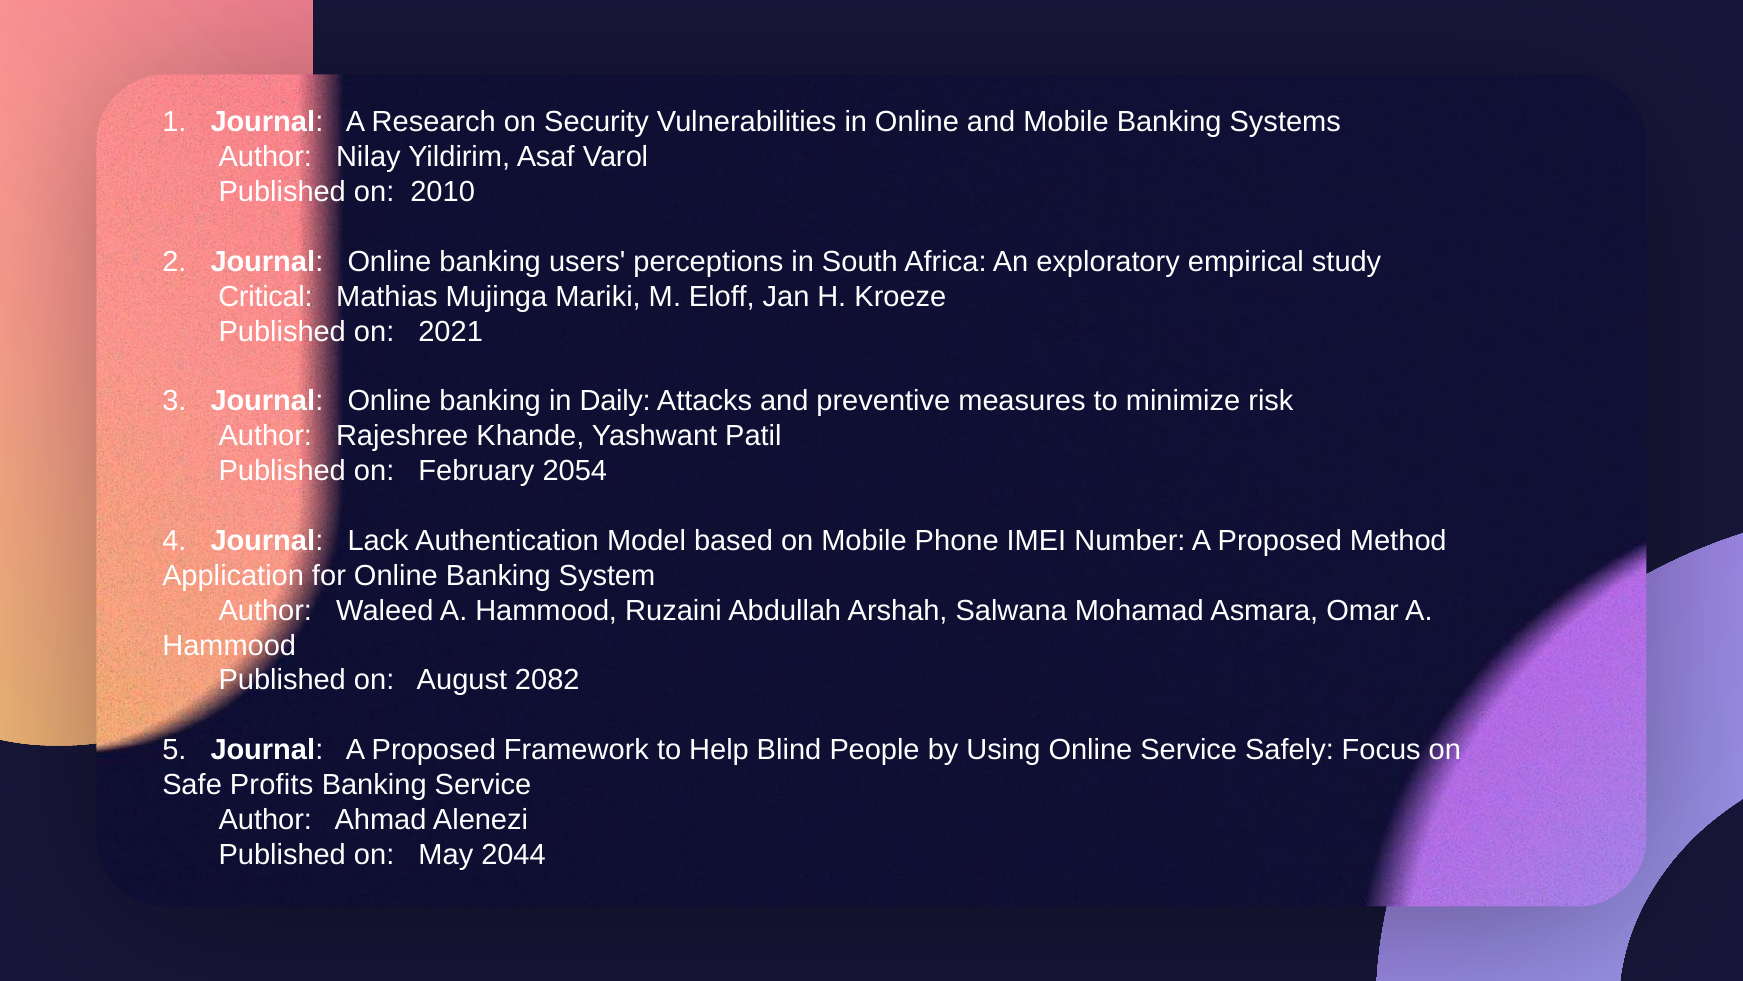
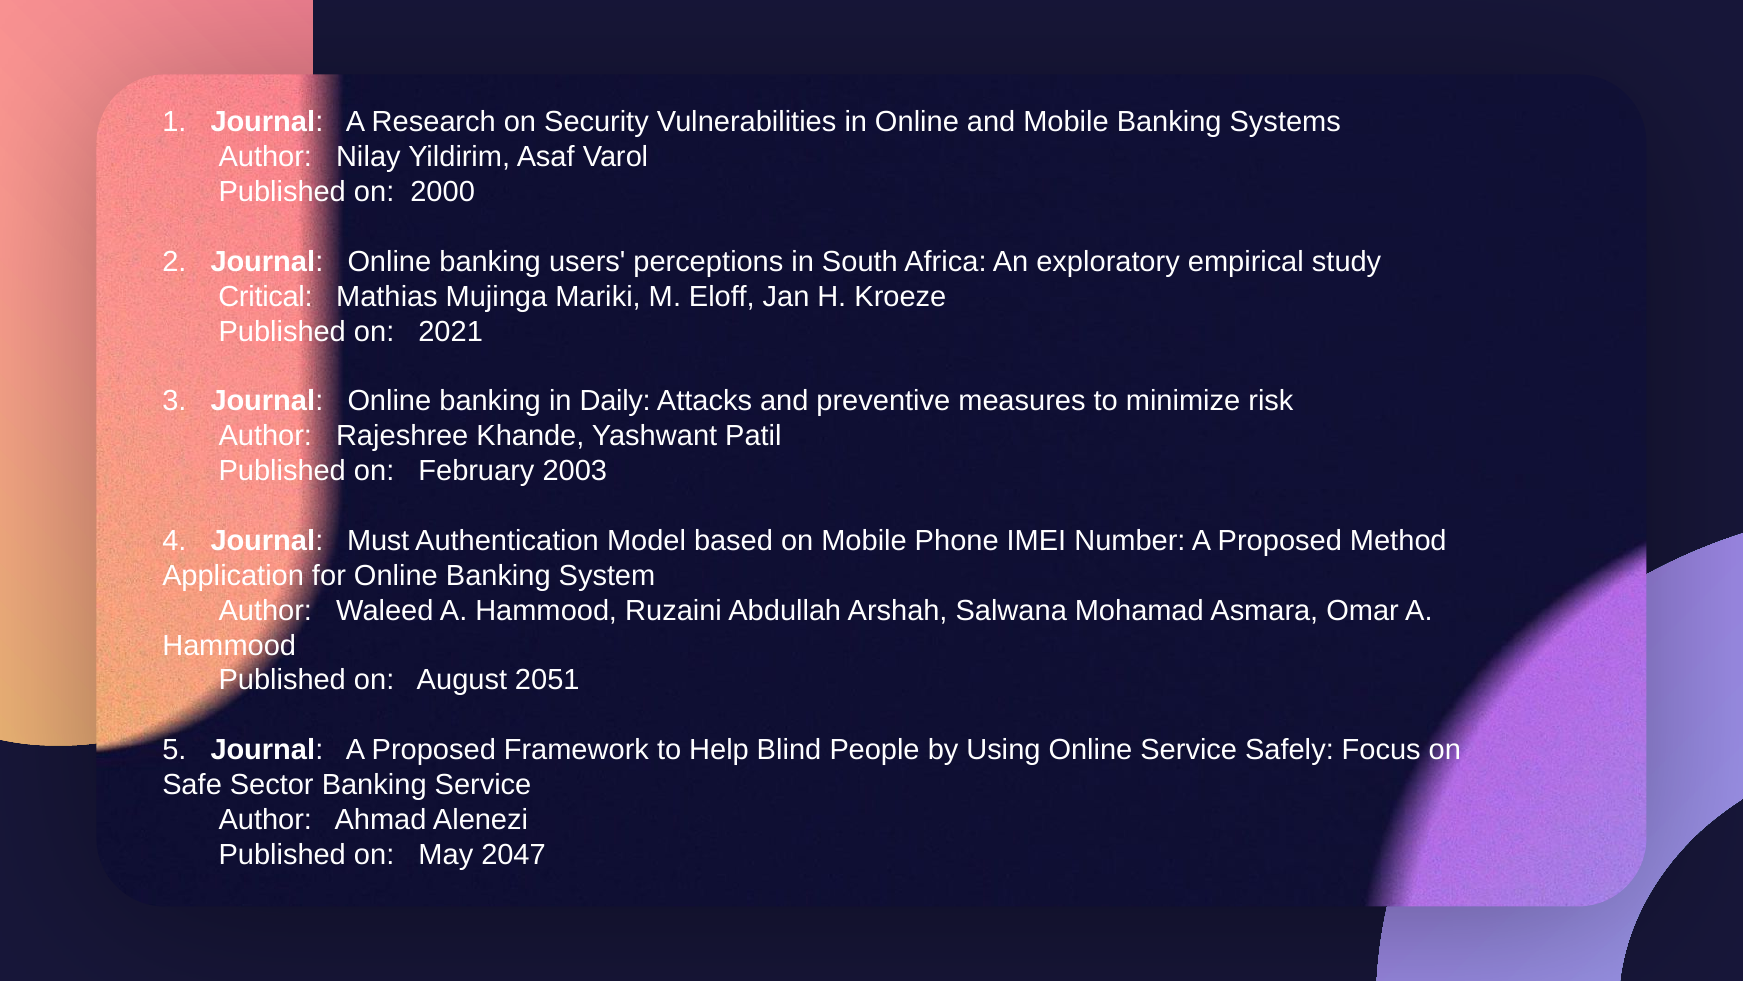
2010: 2010 -> 2000
2054: 2054 -> 2003
Lack: Lack -> Must
2082: 2082 -> 2051
Profits: Profits -> Sector
2044: 2044 -> 2047
